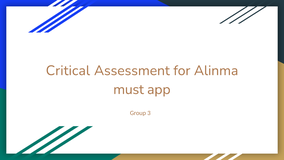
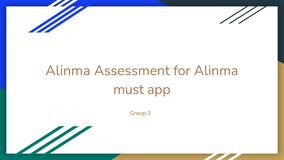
Critical at (68, 70): Critical -> Alinma
